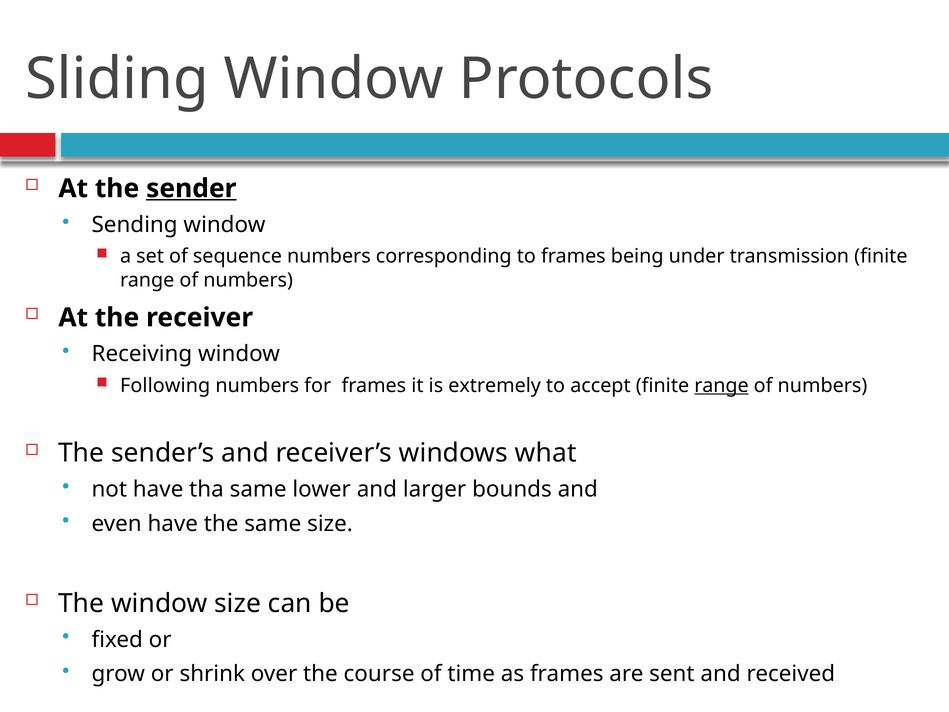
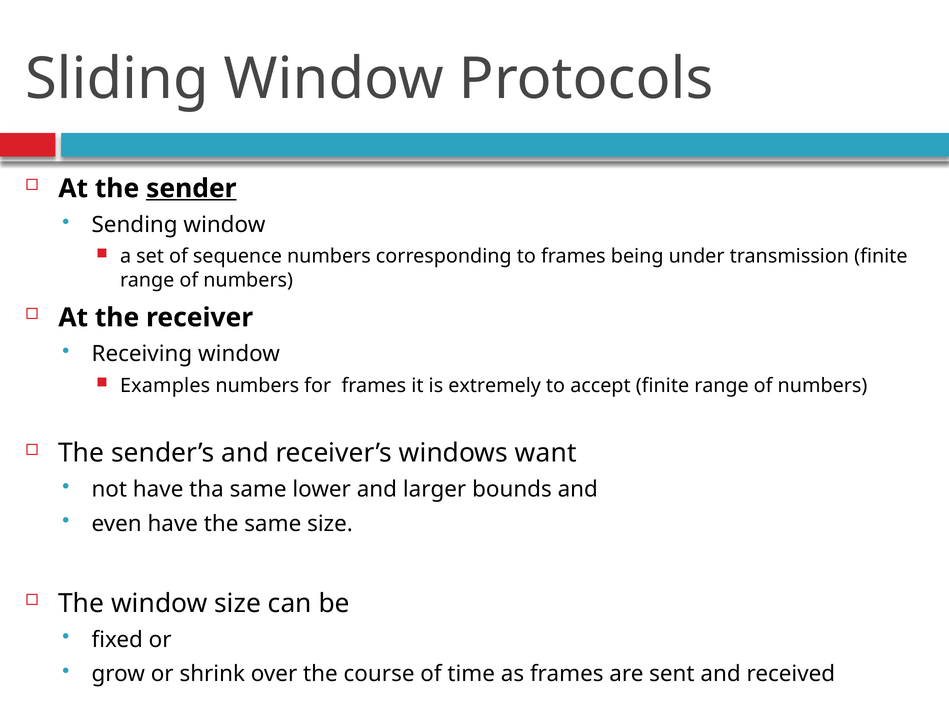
Following: Following -> Examples
range at (721, 385) underline: present -> none
what: what -> want
